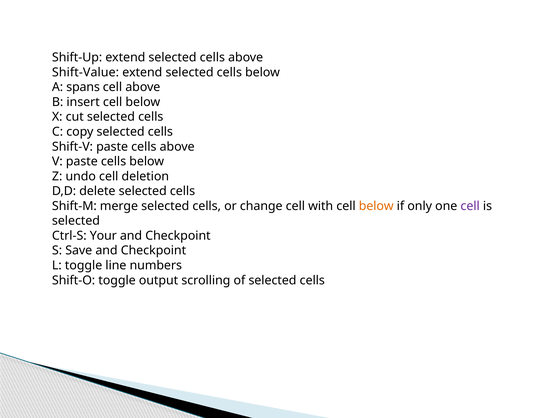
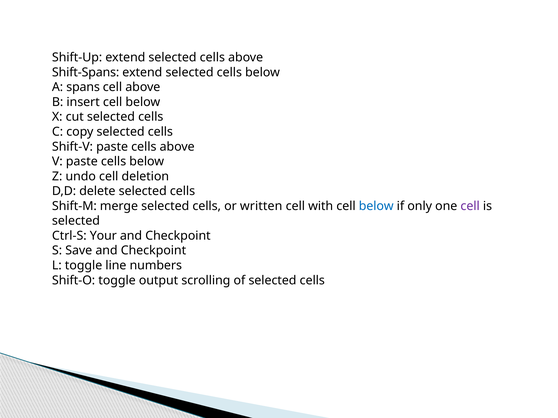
Shift-Value: Shift-Value -> Shift-Spans
change: change -> written
below at (376, 206) colour: orange -> blue
